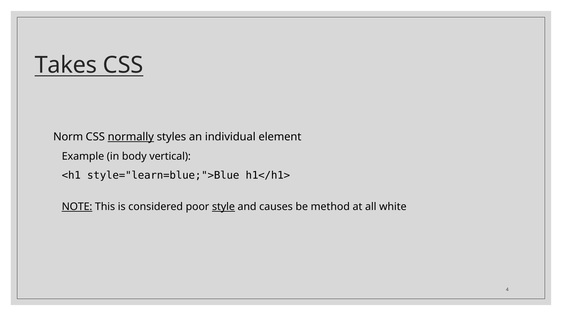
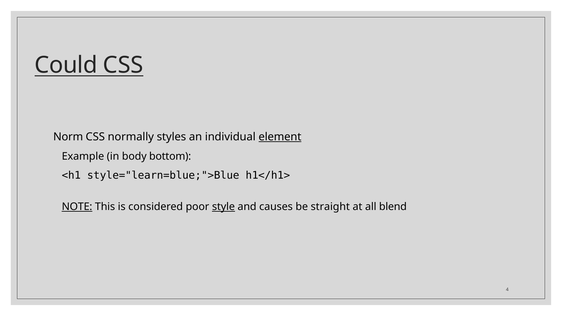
Takes: Takes -> Could
normally underline: present -> none
element underline: none -> present
vertical: vertical -> bottom
method: method -> straight
white: white -> blend
